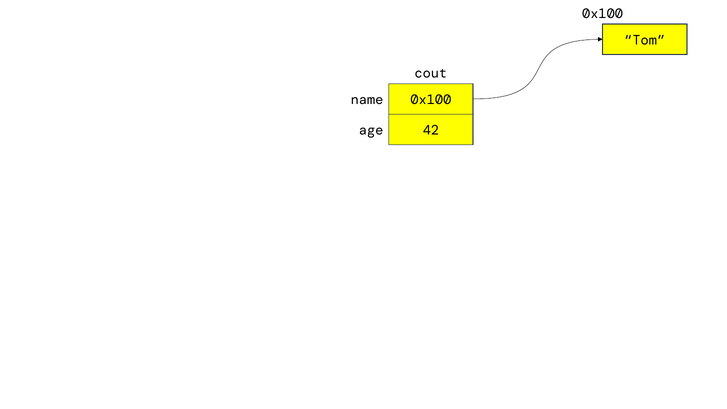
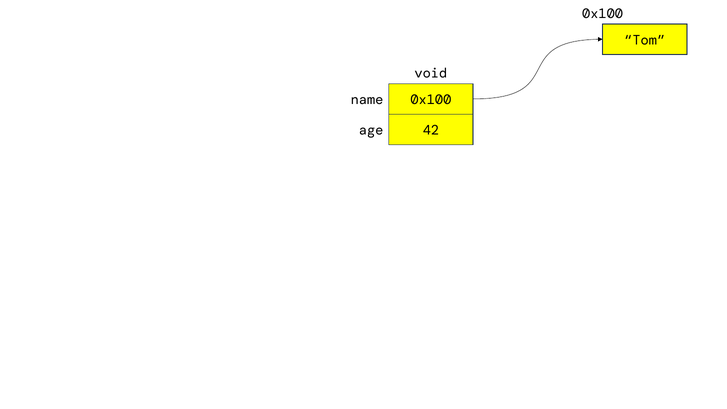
cout: cout -> void
